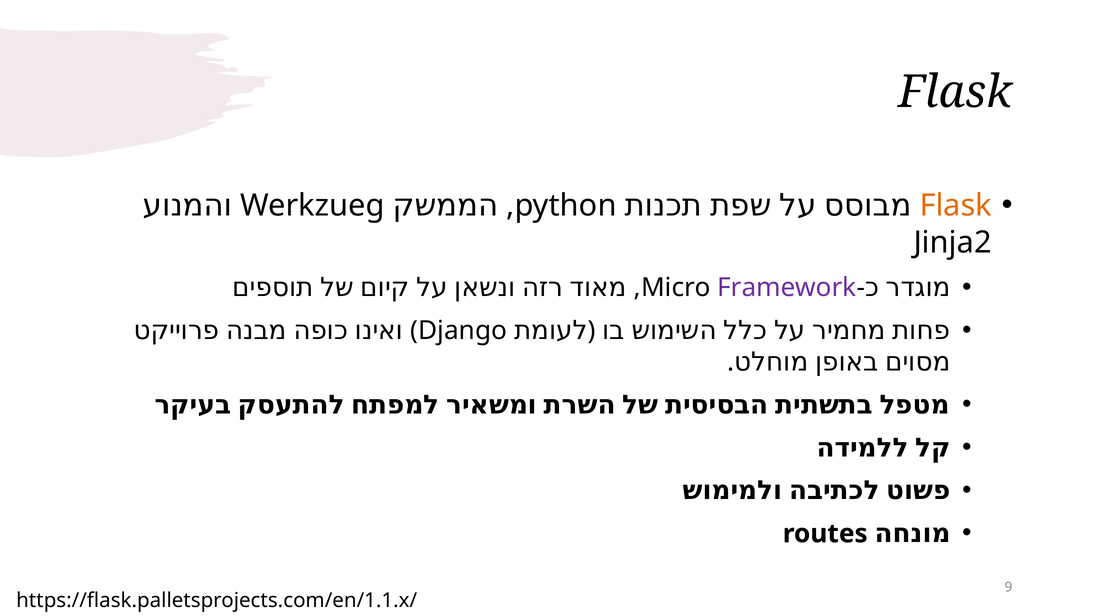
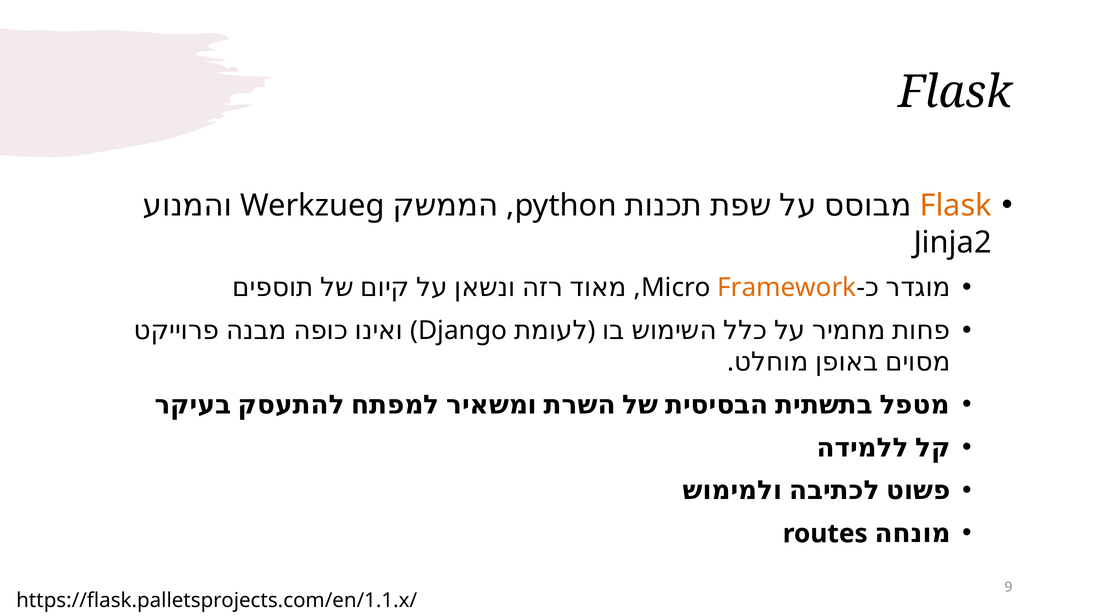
Framework colour: purple -> orange
